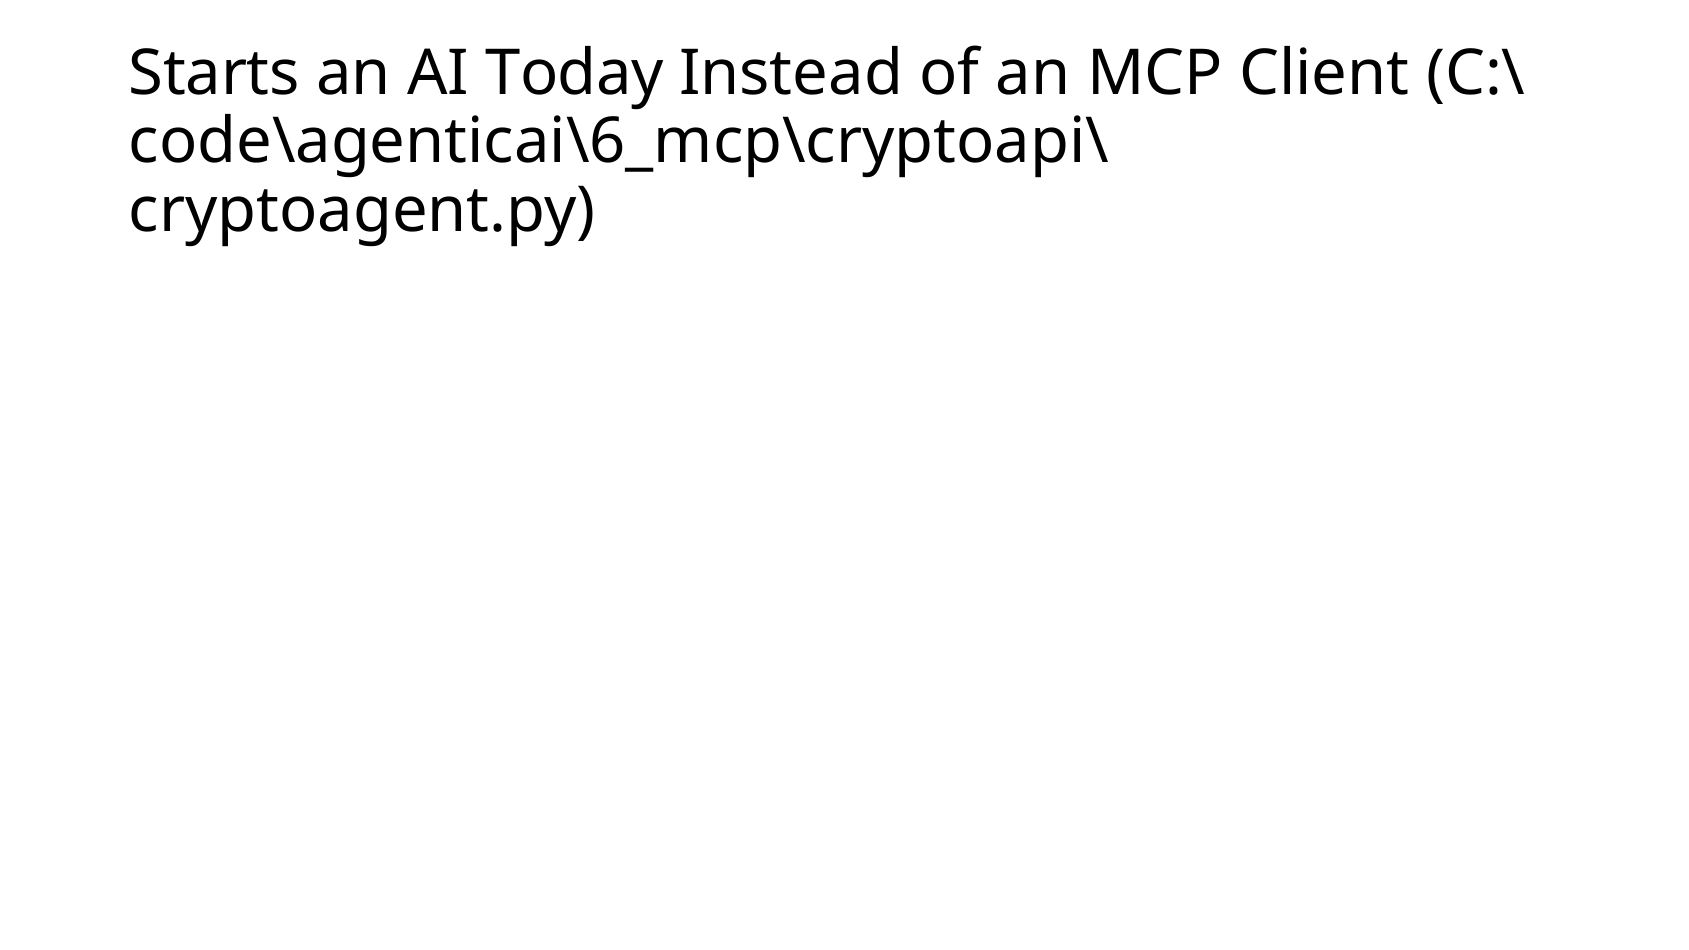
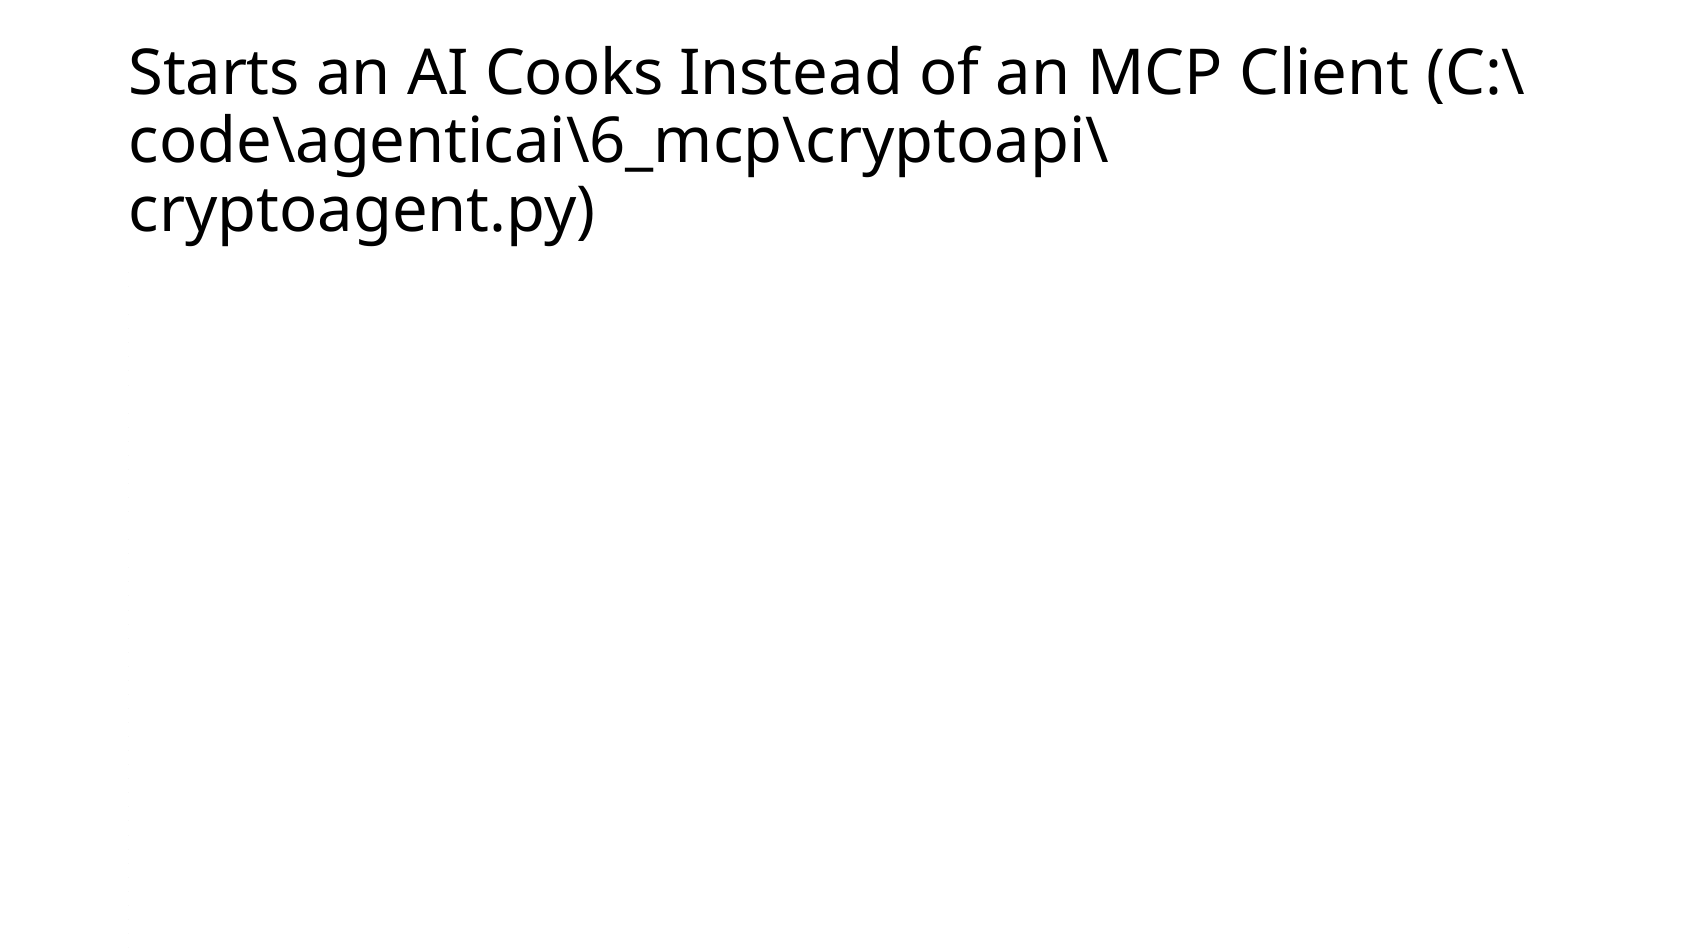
Today: Today -> Cooks
